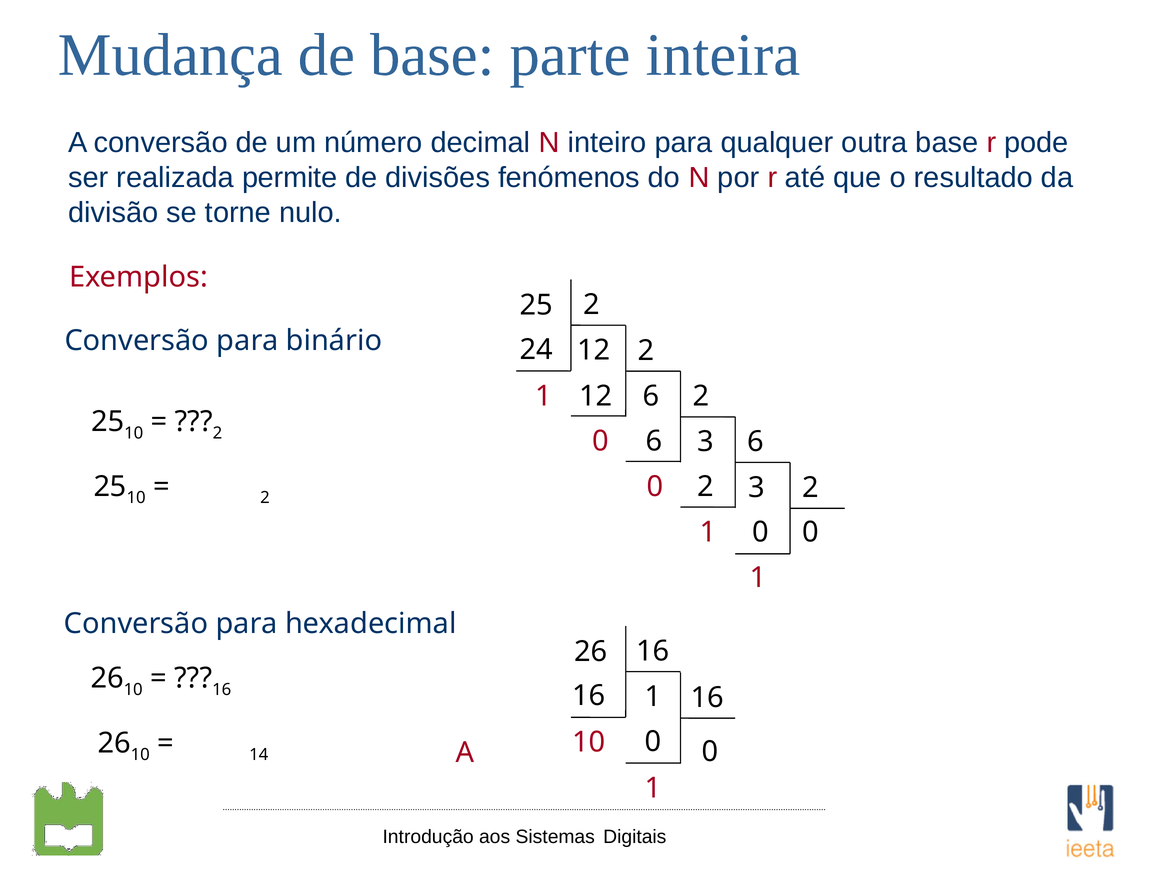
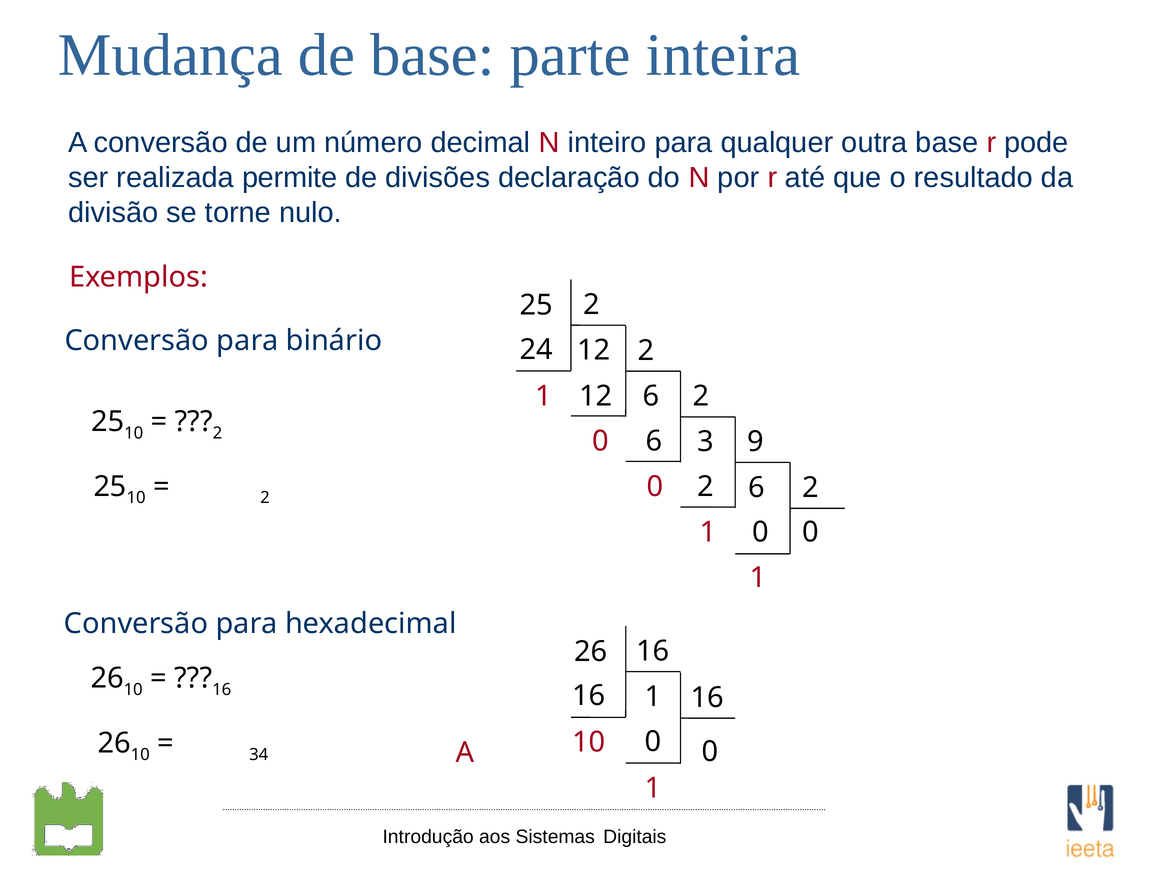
fenómenos: fenómenos -> declaração
6 6: 6 -> 9
3 at (756, 487): 3 -> 6
14: 14 -> 34
